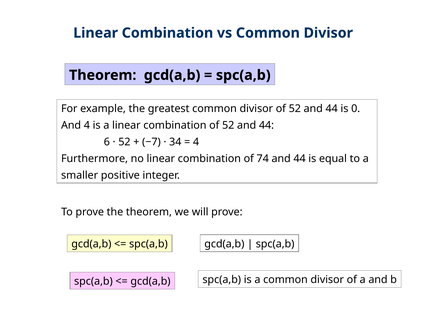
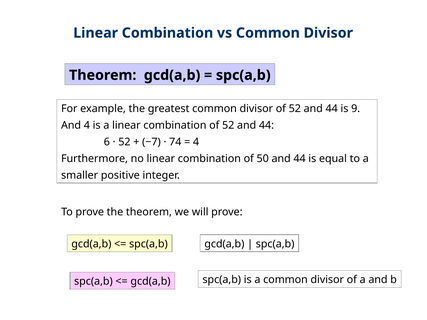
0: 0 -> 9
34: 34 -> 74
74: 74 -> 50
